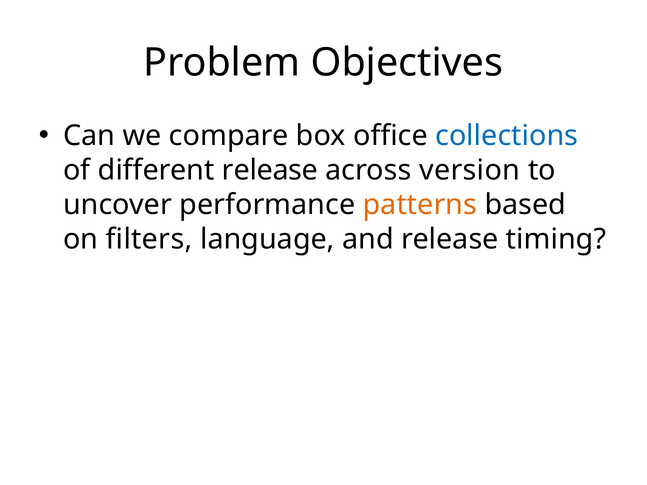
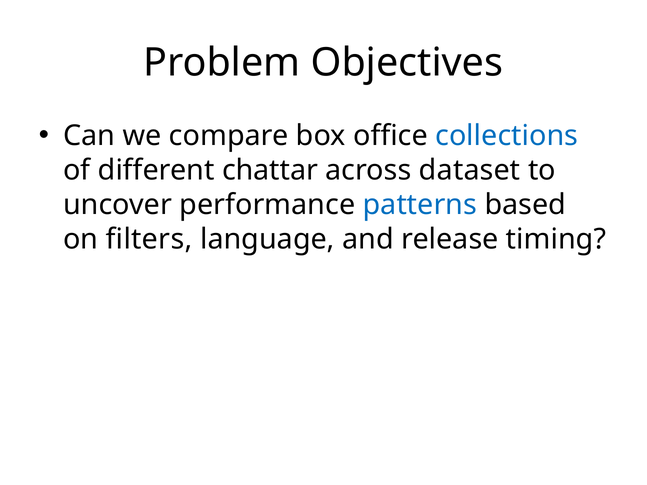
different release: release -> chattar
version: version -> dataset
patterns colour: orange -> blue
